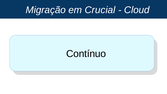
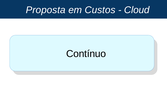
Migração: Migração -> Proposta
Crucial: Crucial -> Custos
